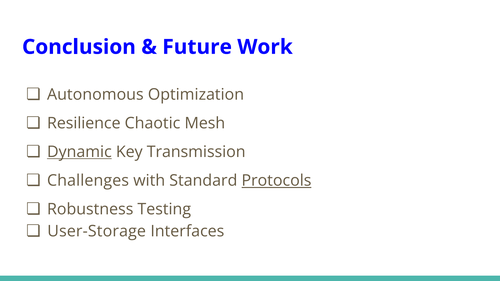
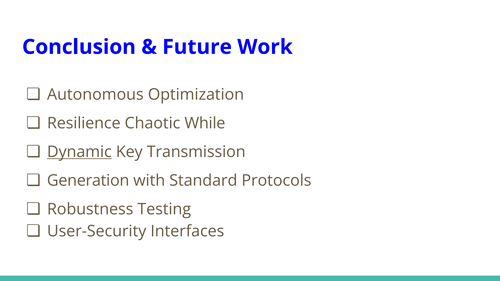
Mesh: Mesh -> While
Challenges: Challenges -> Generation
Protocols underline: present -> none
User-Storage: User-Storage -> User-Security
